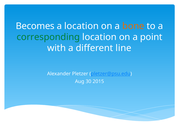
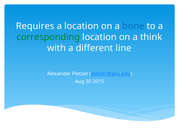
Becomes: Becomes -> Requires
bone colour: orange -> blue
point: point -> think
